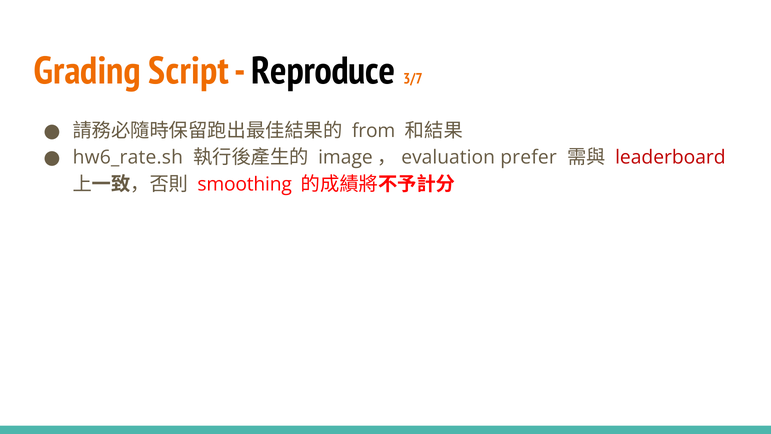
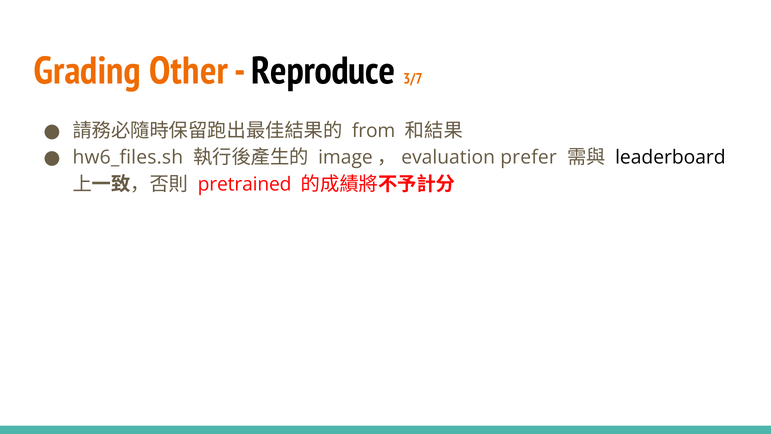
Script: Script -> Other
hw6_rate.sh: hw6_rate.sh -> hw6_files.sh
leaderboard colour: red -> black
smoothing: smoothing -> pretrained
